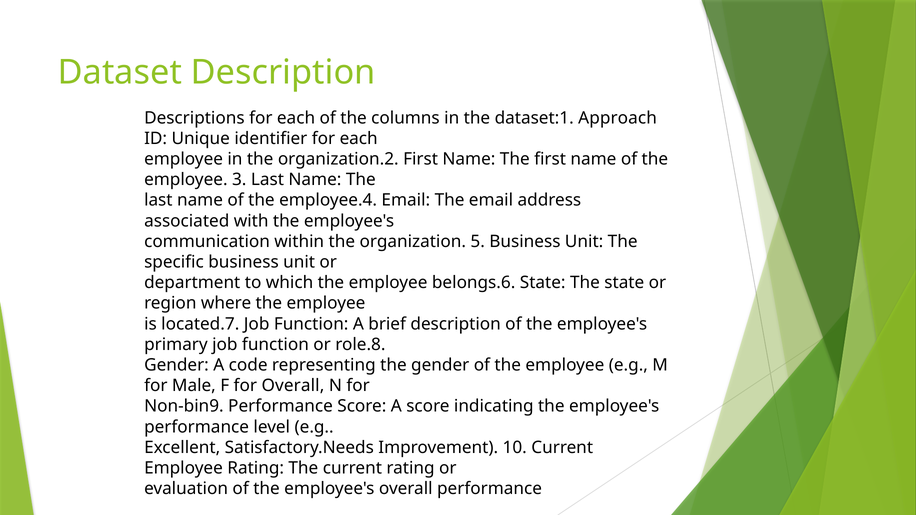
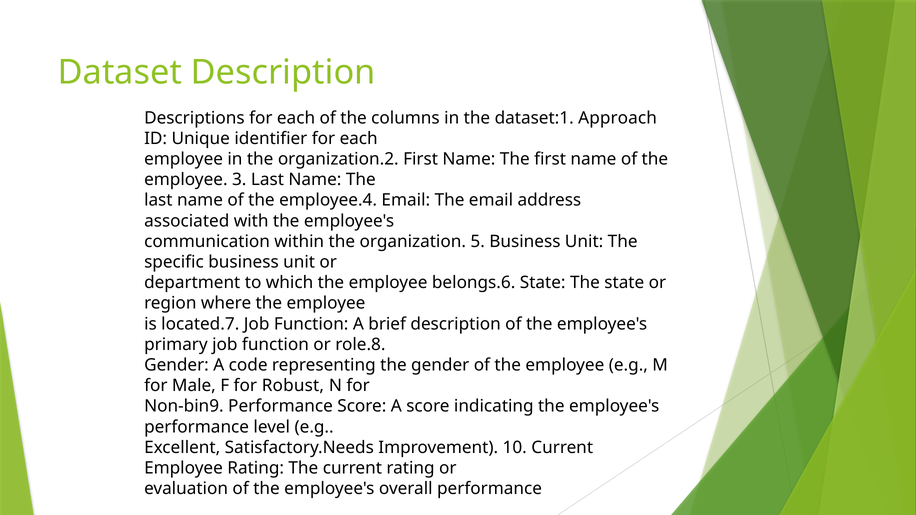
for Overall: Overall -> Robust
